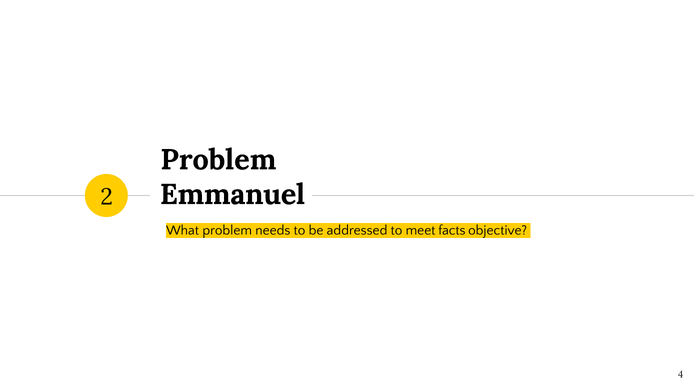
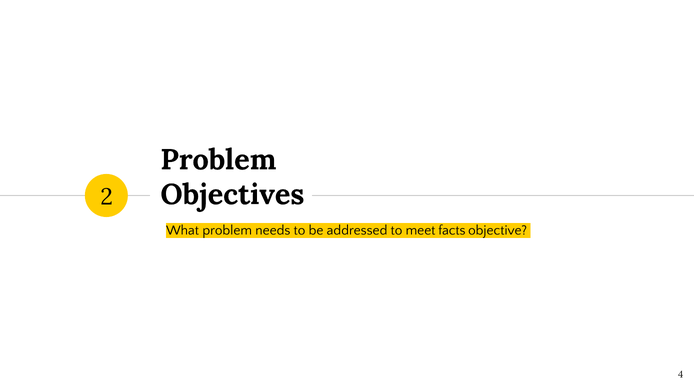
Emmanuel: Emmanuel -> Objectives
